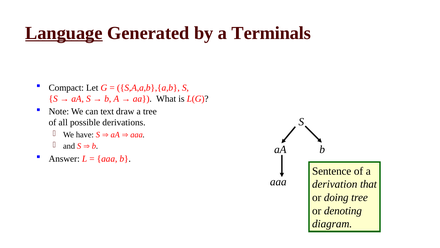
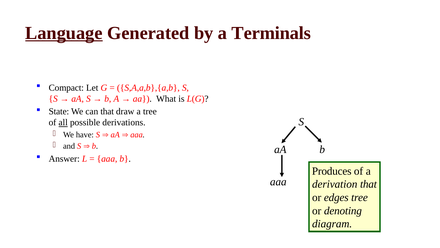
Note: Note -> State
can text: text -> that
all underline: none -> present
Sentence: Sentence -> Produces
doing: doing -> edges
